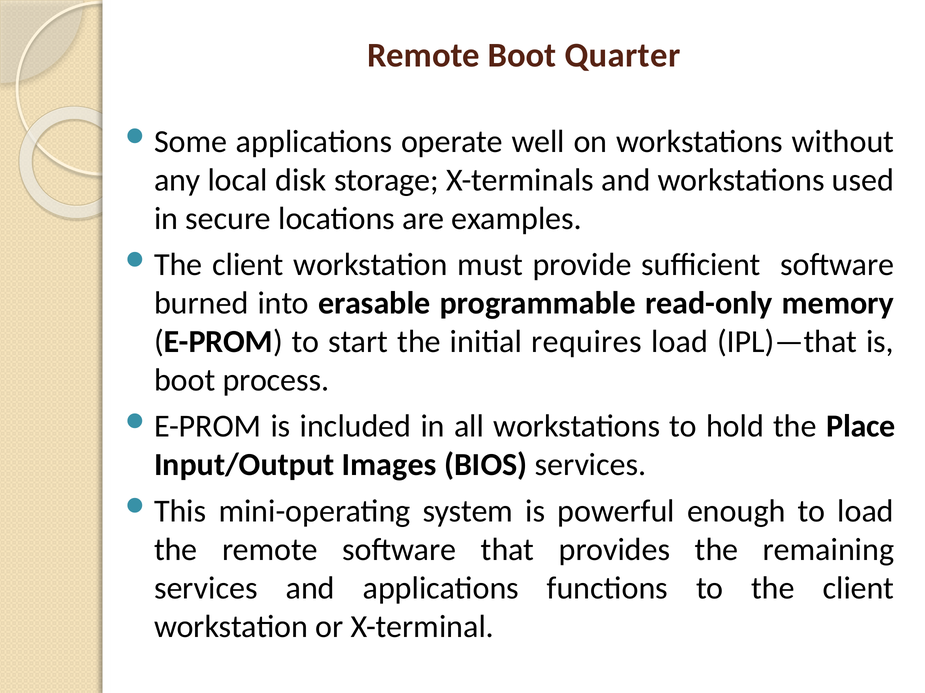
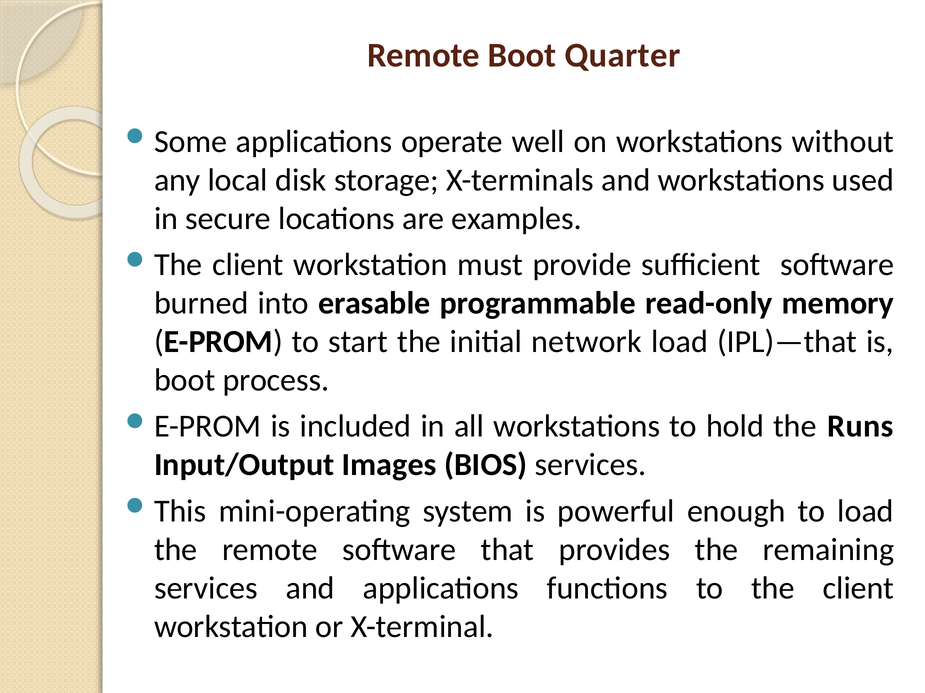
requires: requires -> network
Place: Place -> Runs
